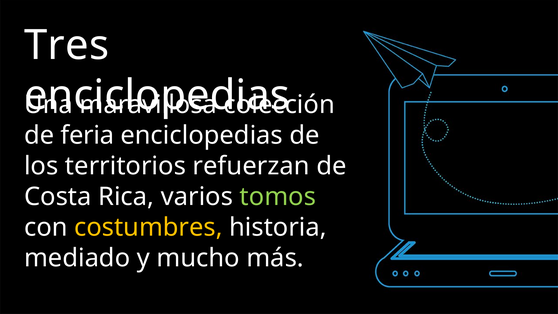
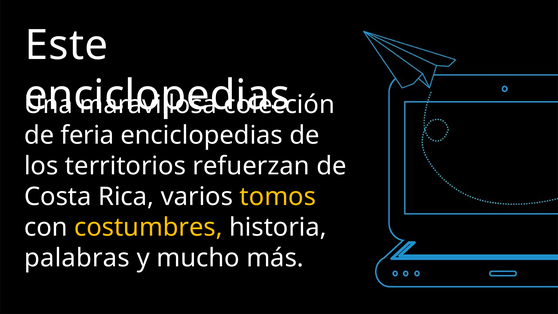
Tres: Tres -> Este
tomos colour: light green -> yellow
mediado: mediado -> palabras
